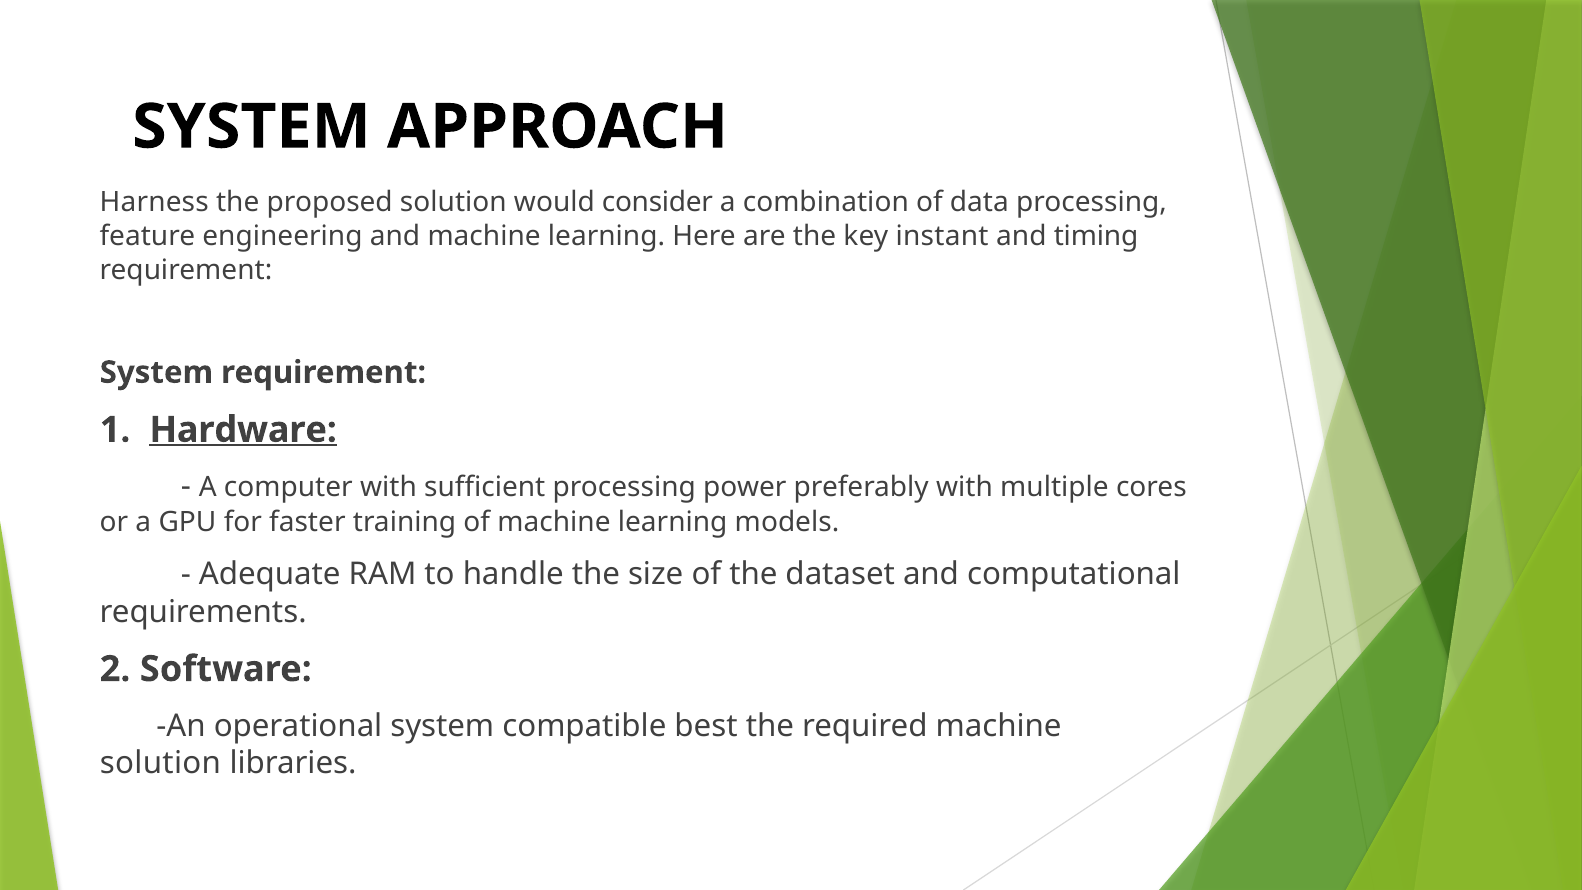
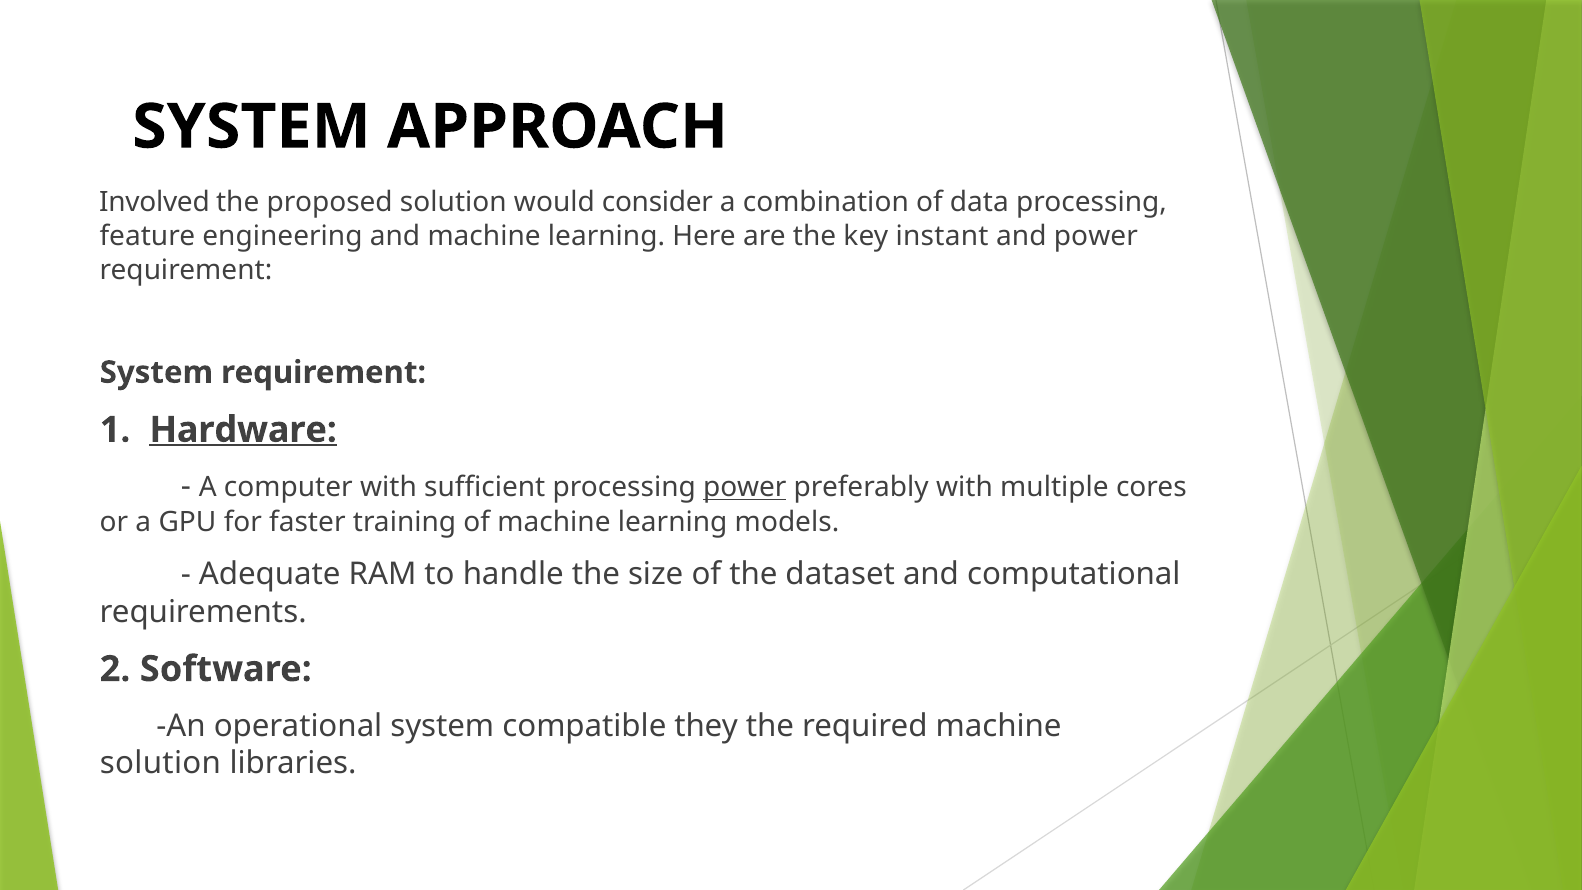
Harness: Harness -> Involved
and timing: timing -> power
power at (745, 487) underline: none -> present
best: best -> they
